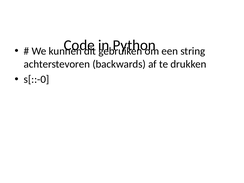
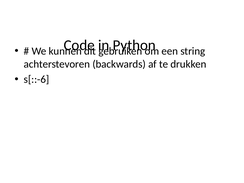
s[::-0: s[::-0 -> s[::-6
